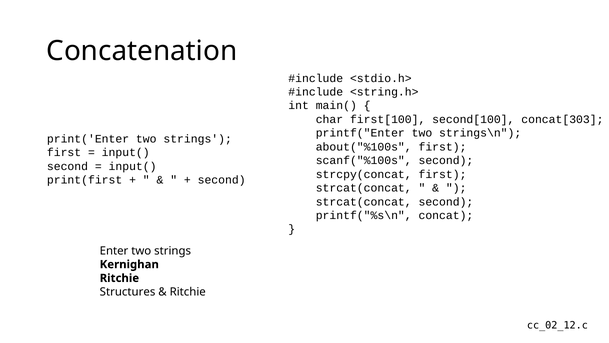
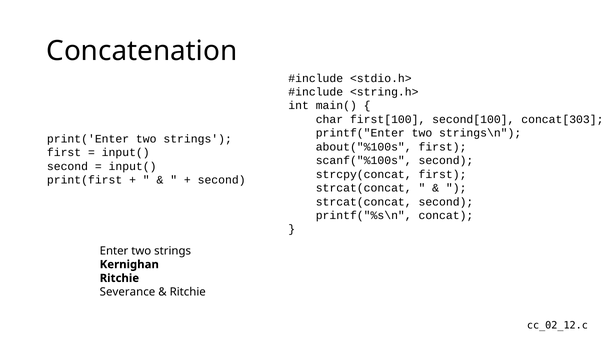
Structures: Structures -> Severance
